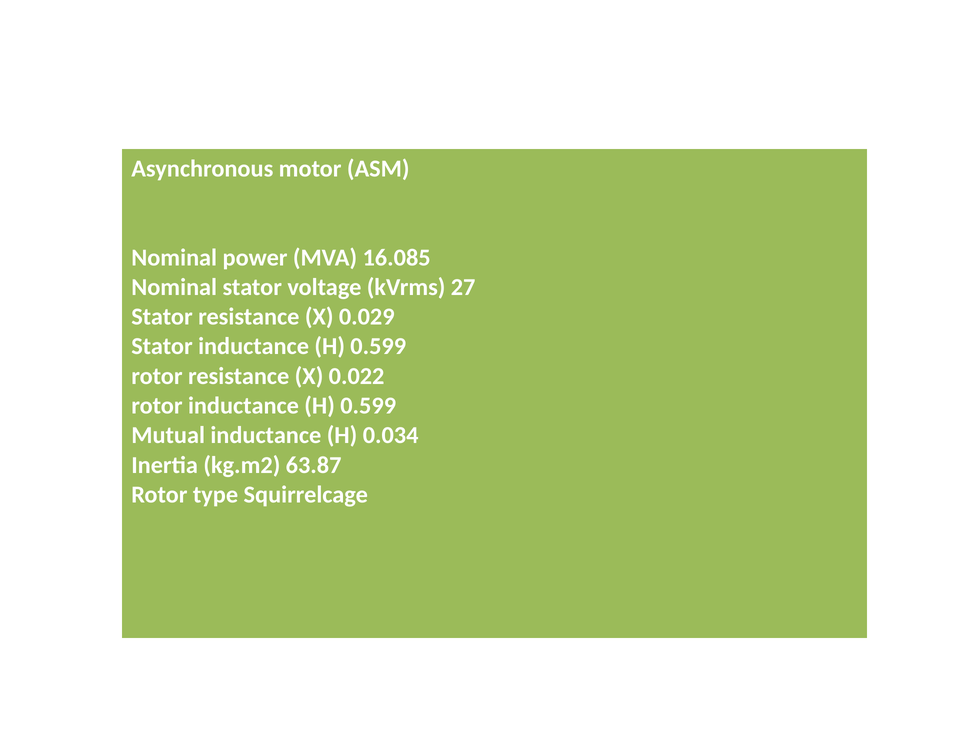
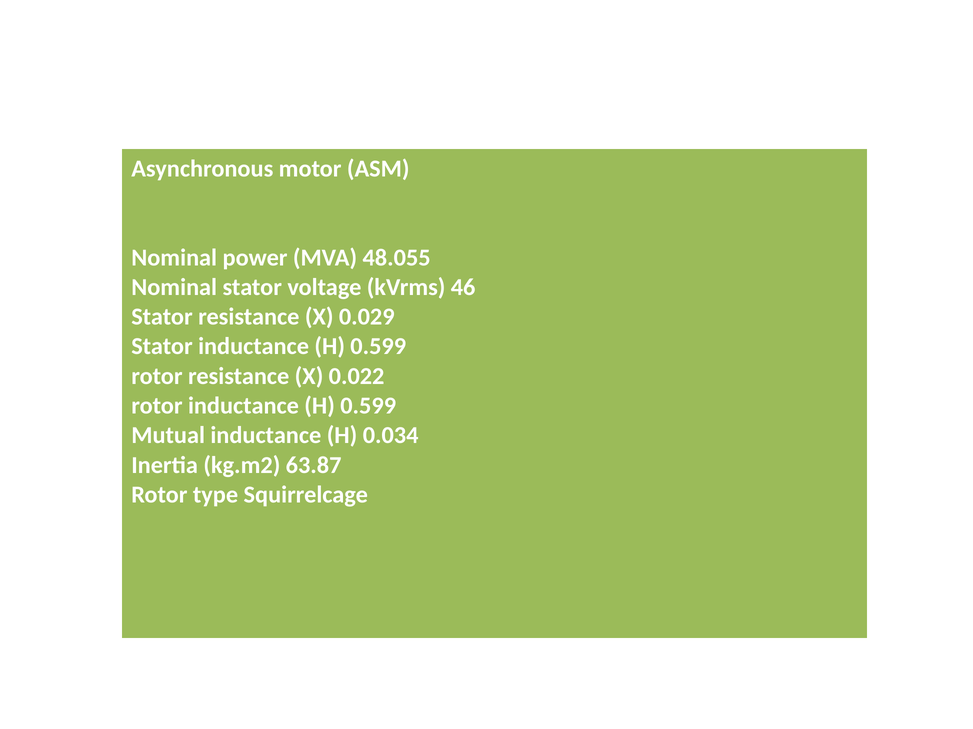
16.085: 16.085 -> 48.055
27: 27 -> 46
